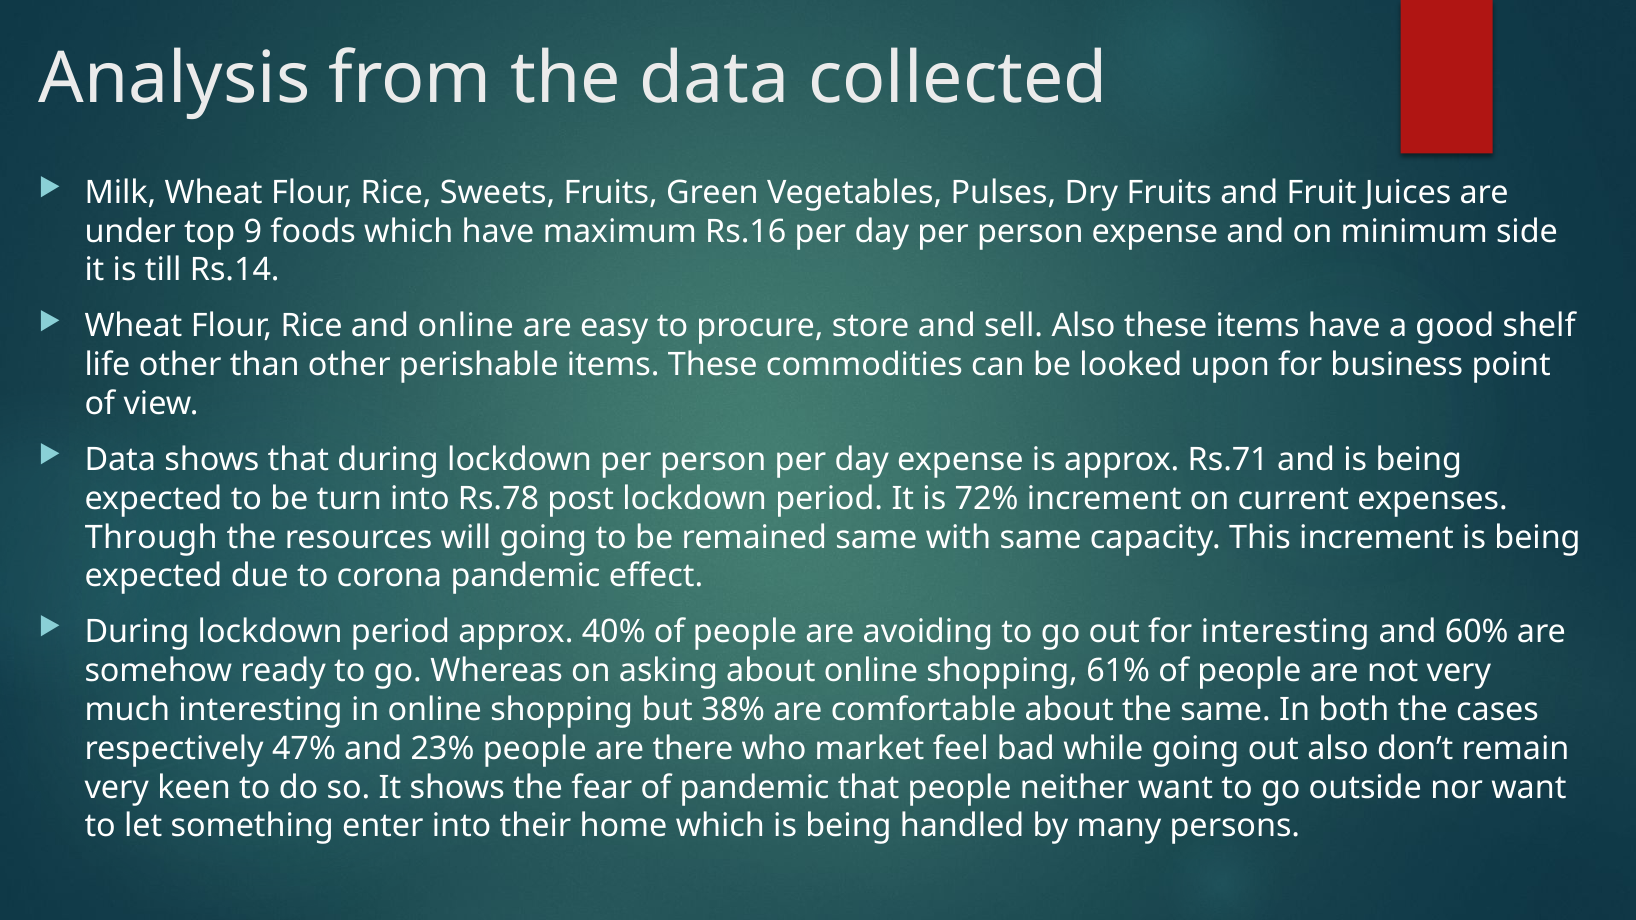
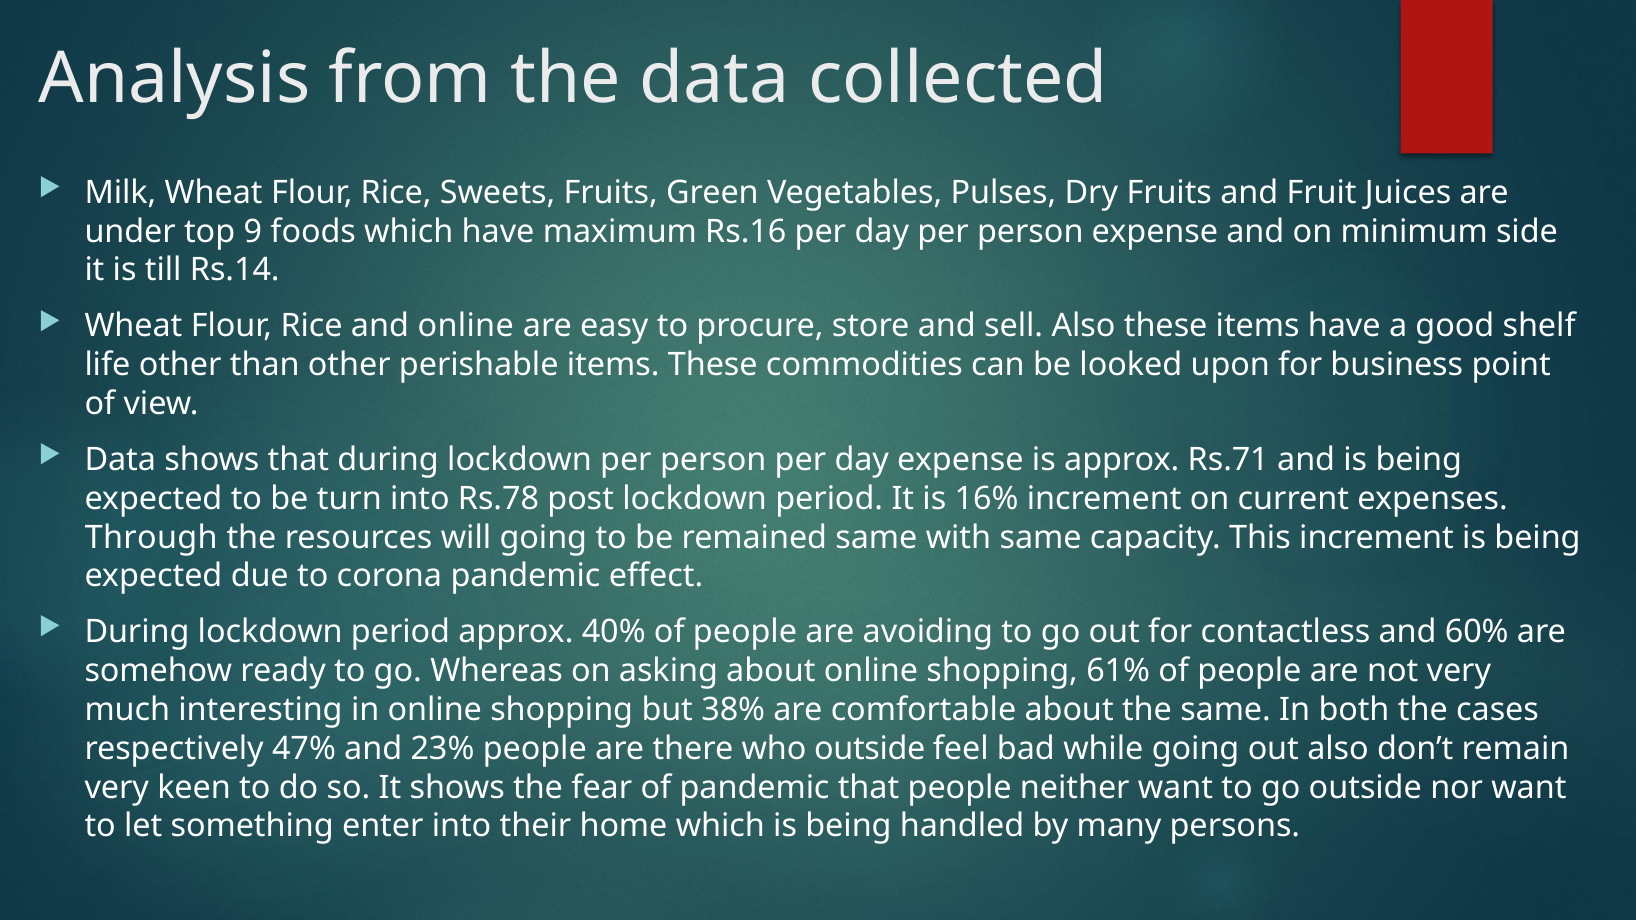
72%: 72% -> 16%
for interesting: interesting -> contactless
who market: market -> outside
